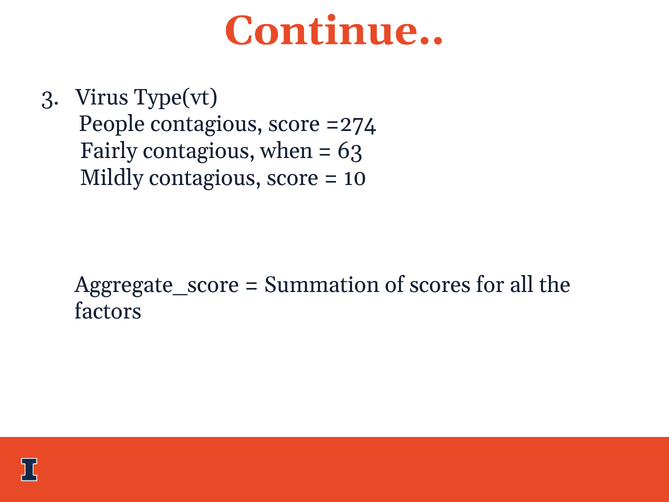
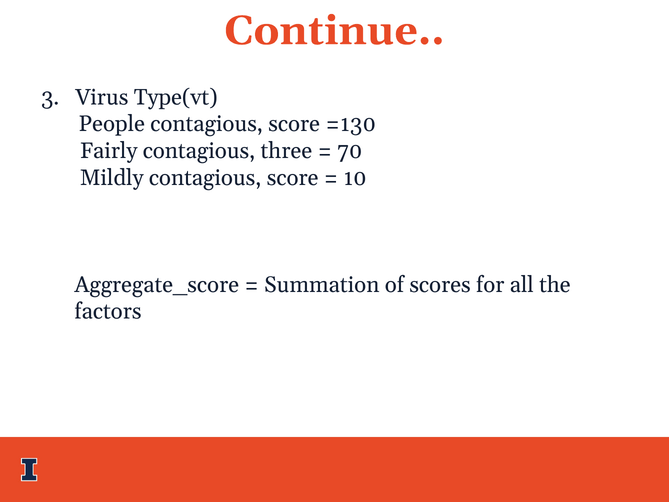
=274: =274 -> =130
when: when -> three
63: 63 -> 70
